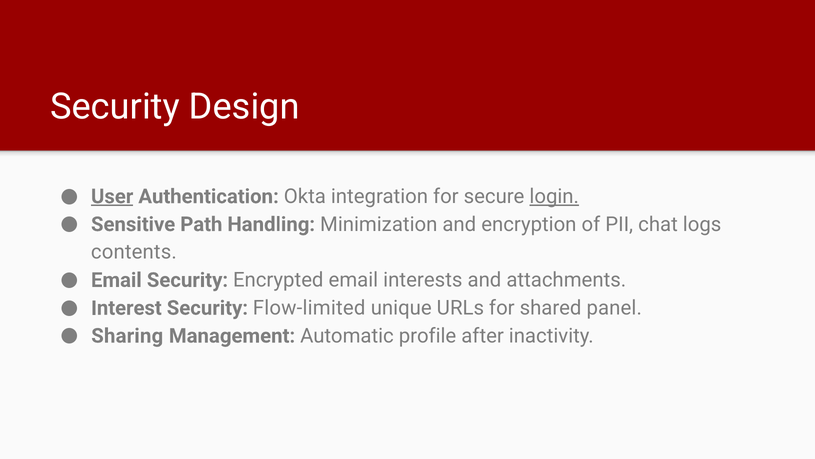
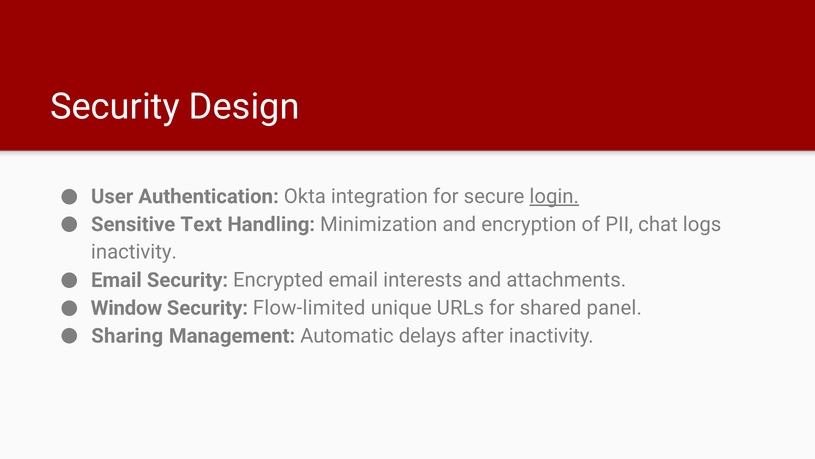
User underline: present -> none
Path: Path -> Text
contents at (134, 252): contents -> inactivity
Interest: Interest -> Window
profile: profile -> delays
